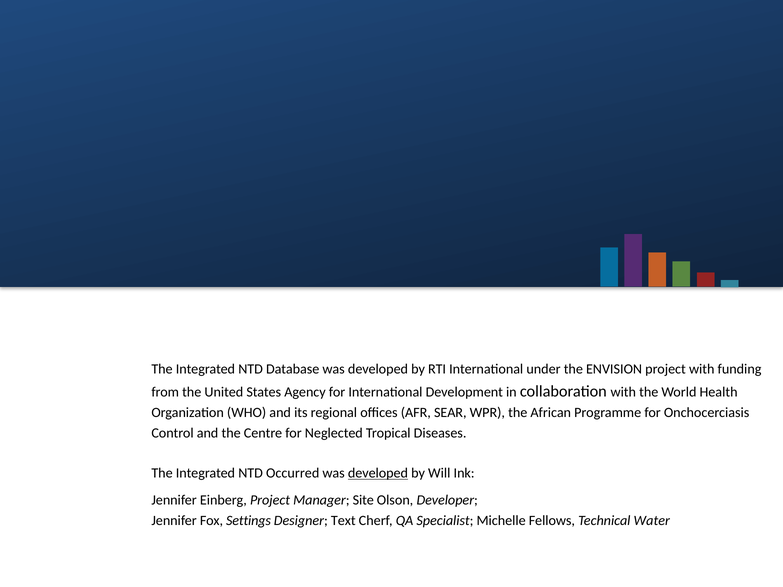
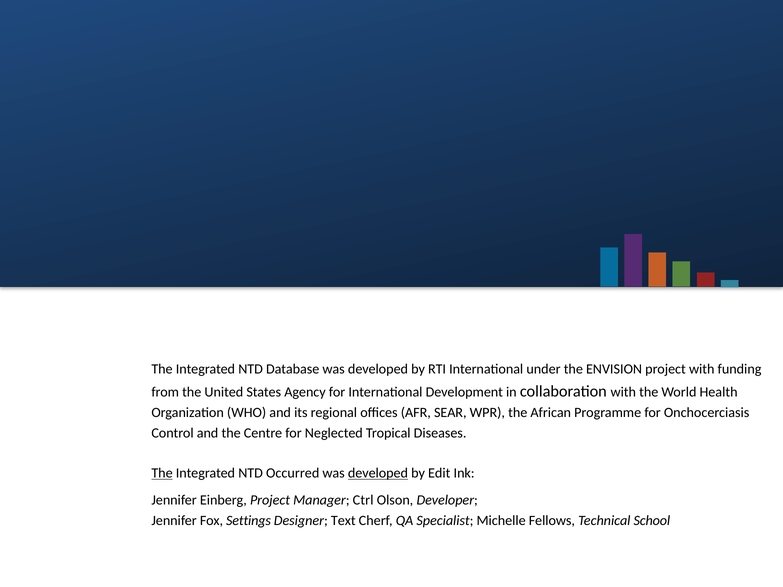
The at (162, 473) underline: none -> present
Will: Will -> Edit
Site: Site -> Ctrl
Water: Water -> School
